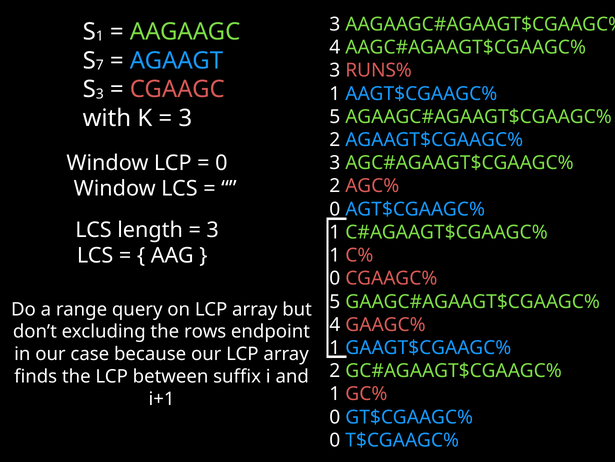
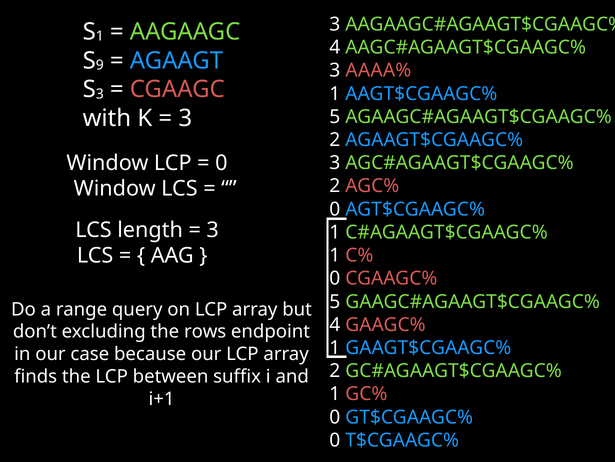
7: 7 -> 9
RUNS%: RUNS% -> AAAA%
